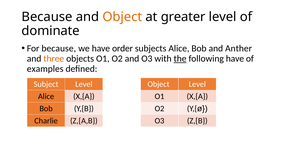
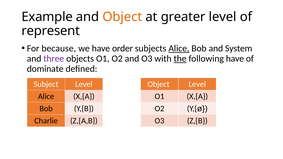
Because at (47, 17): Because -> Example
dominate: dominate -> represent
Alice at (179, 48) underline: none -> present
Anther: Anther -> System
three colour: orange -> purple
examples: examples -> dominate
